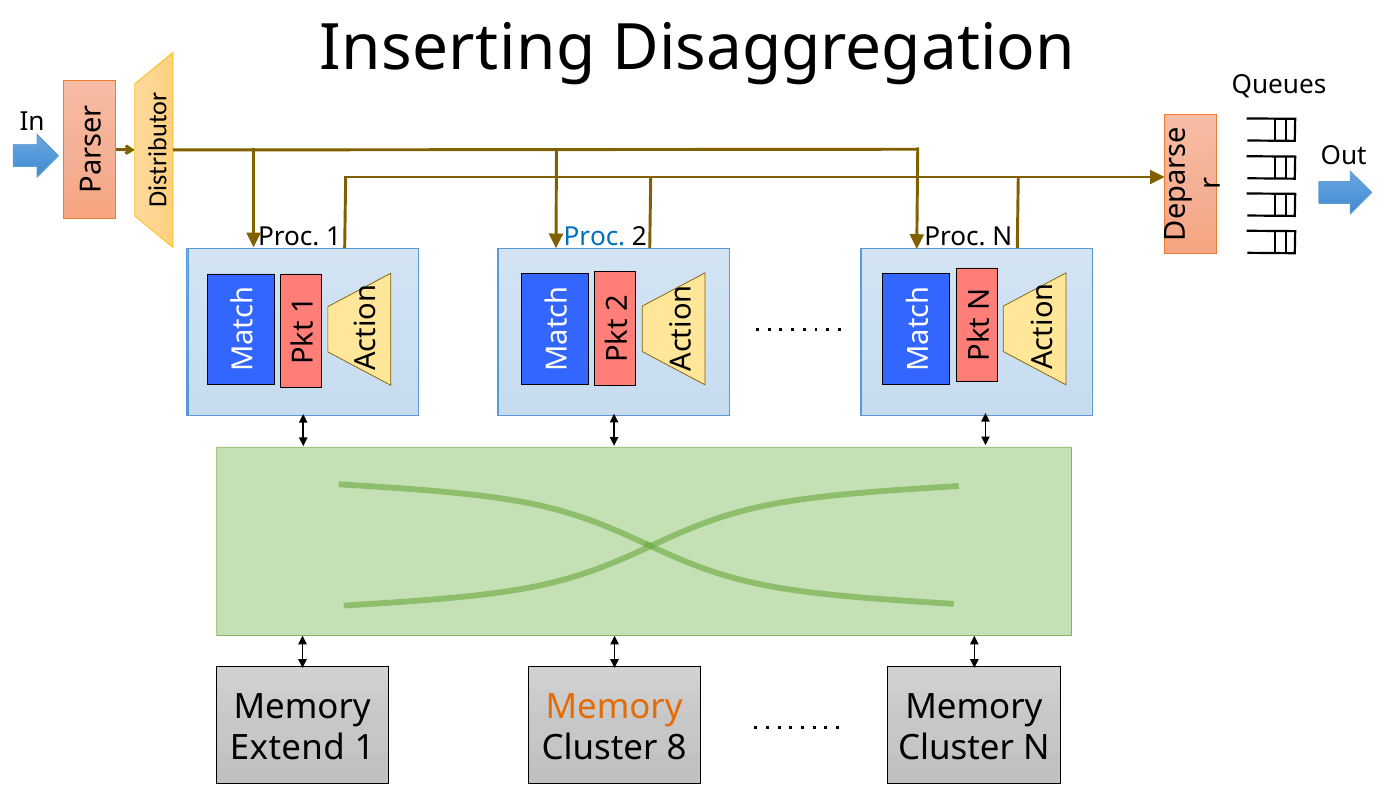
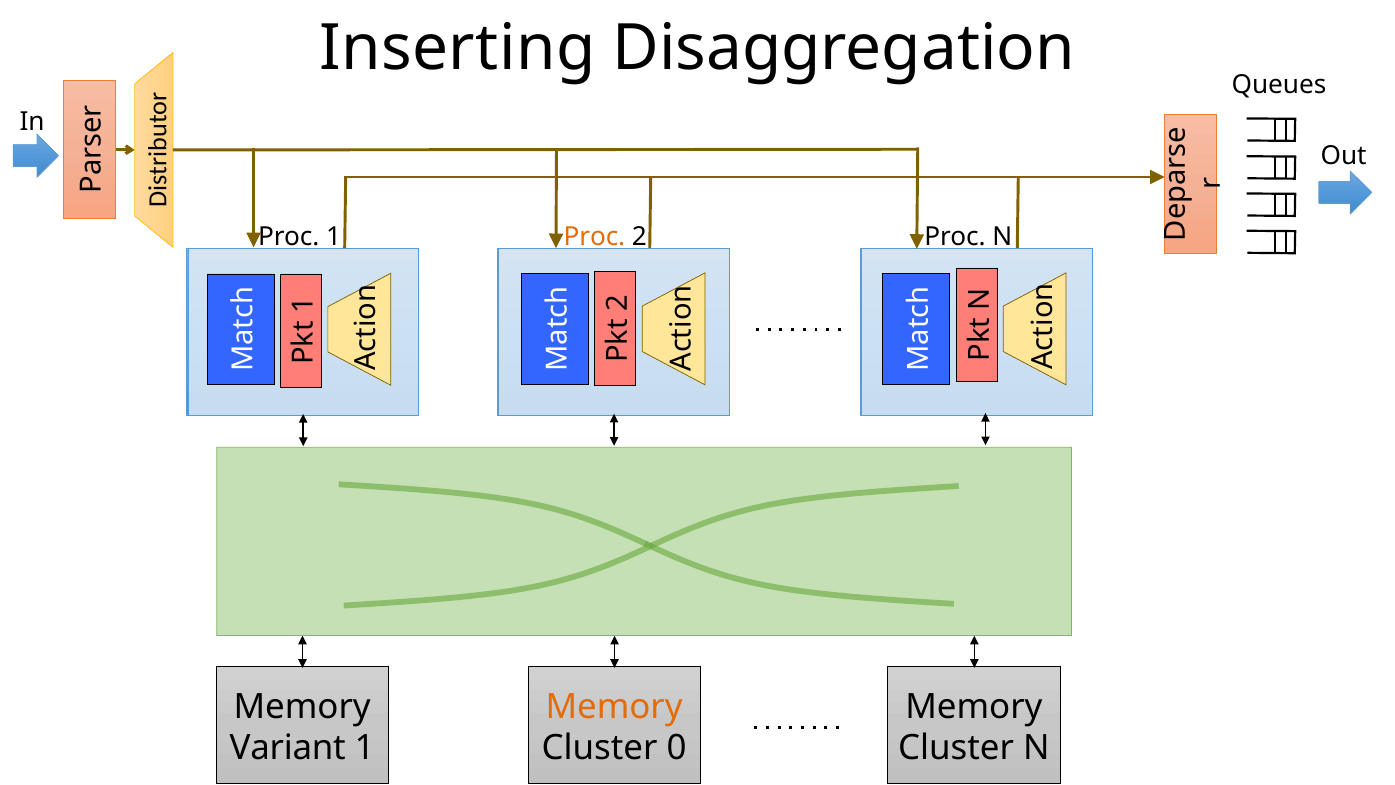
Proc at (594, 237) colour: blue -> orange
Extend: Extend -> Variant
8: 8 -> 0
